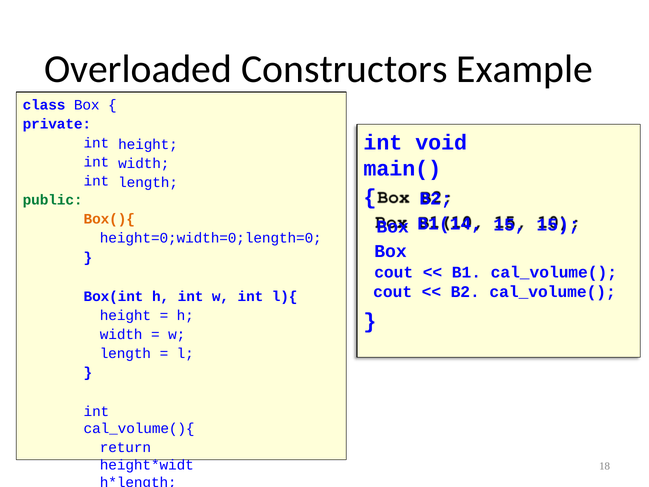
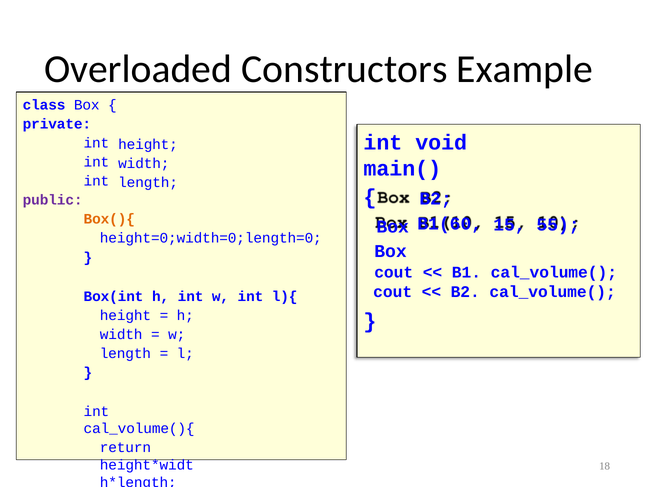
public colour: green -> purple
B1(14: B1(14 -> B1(60
15 15: 15 -> 55
